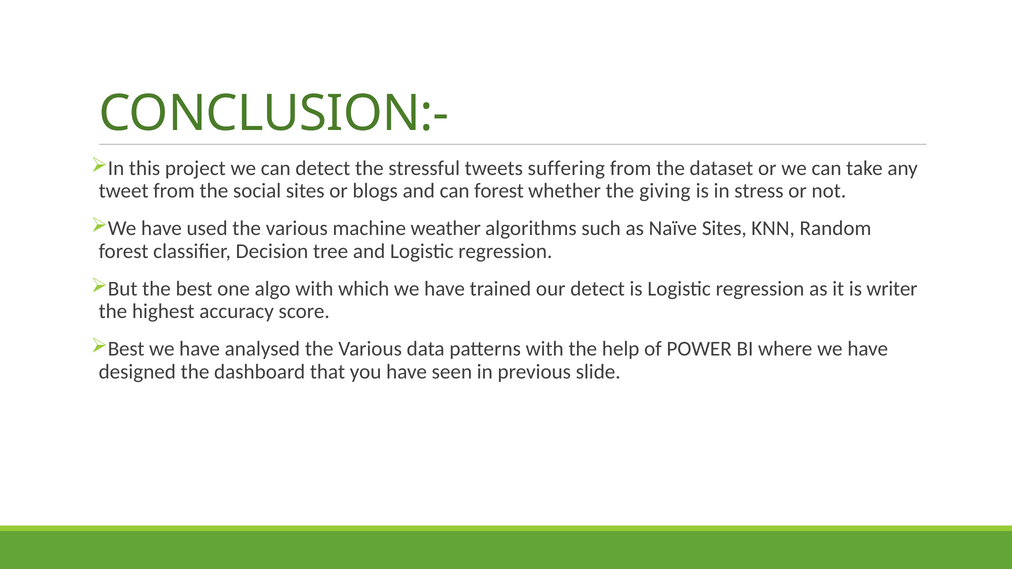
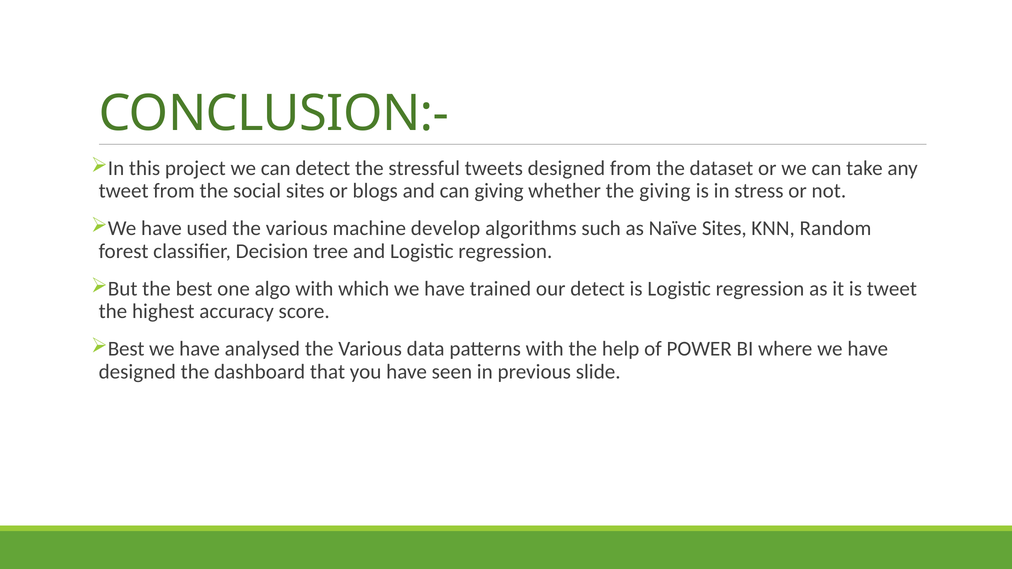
tweets suffering: suffering -> designed
can forest: forest -> giving
weather: weather -> develop
is writer: writer -> tweet
